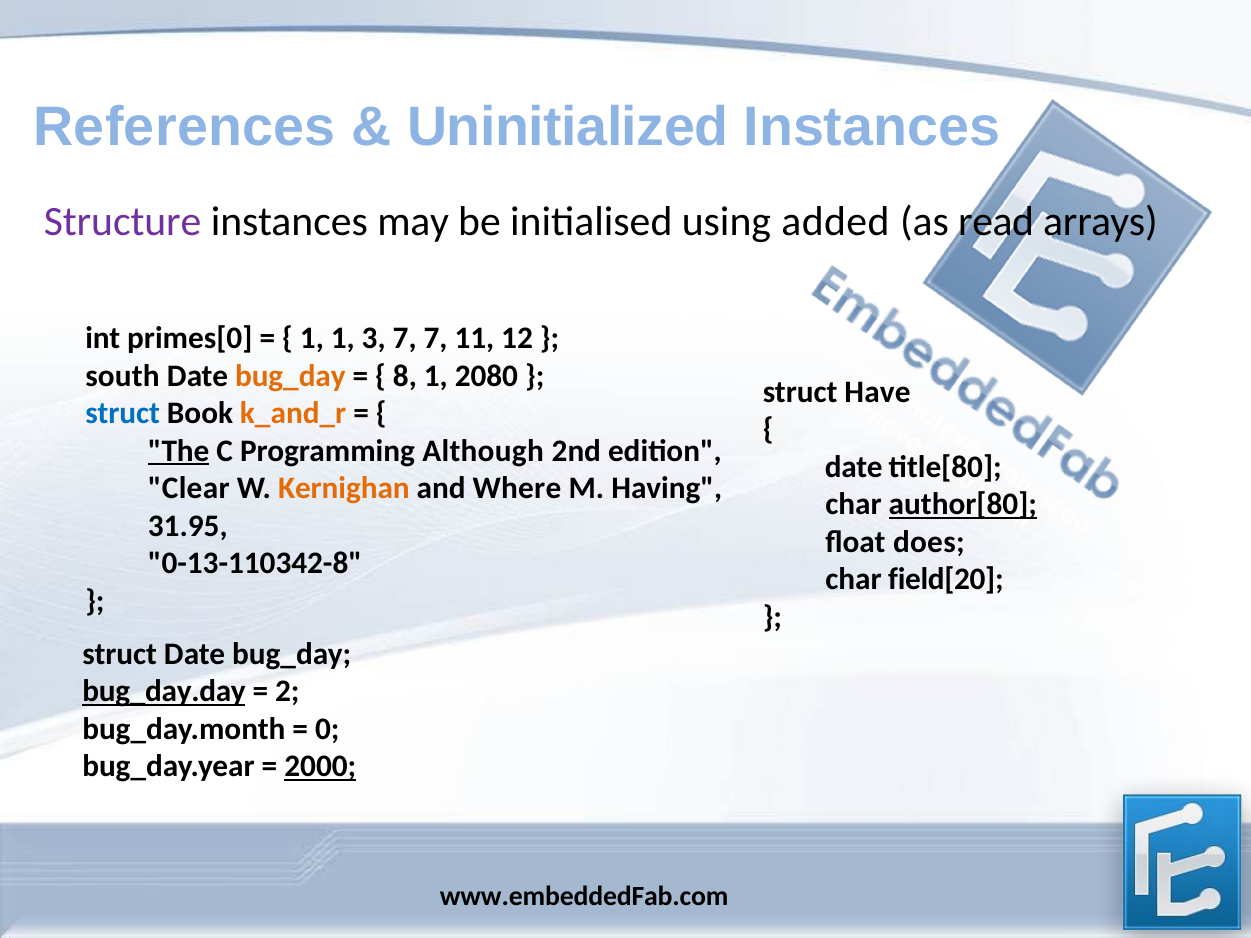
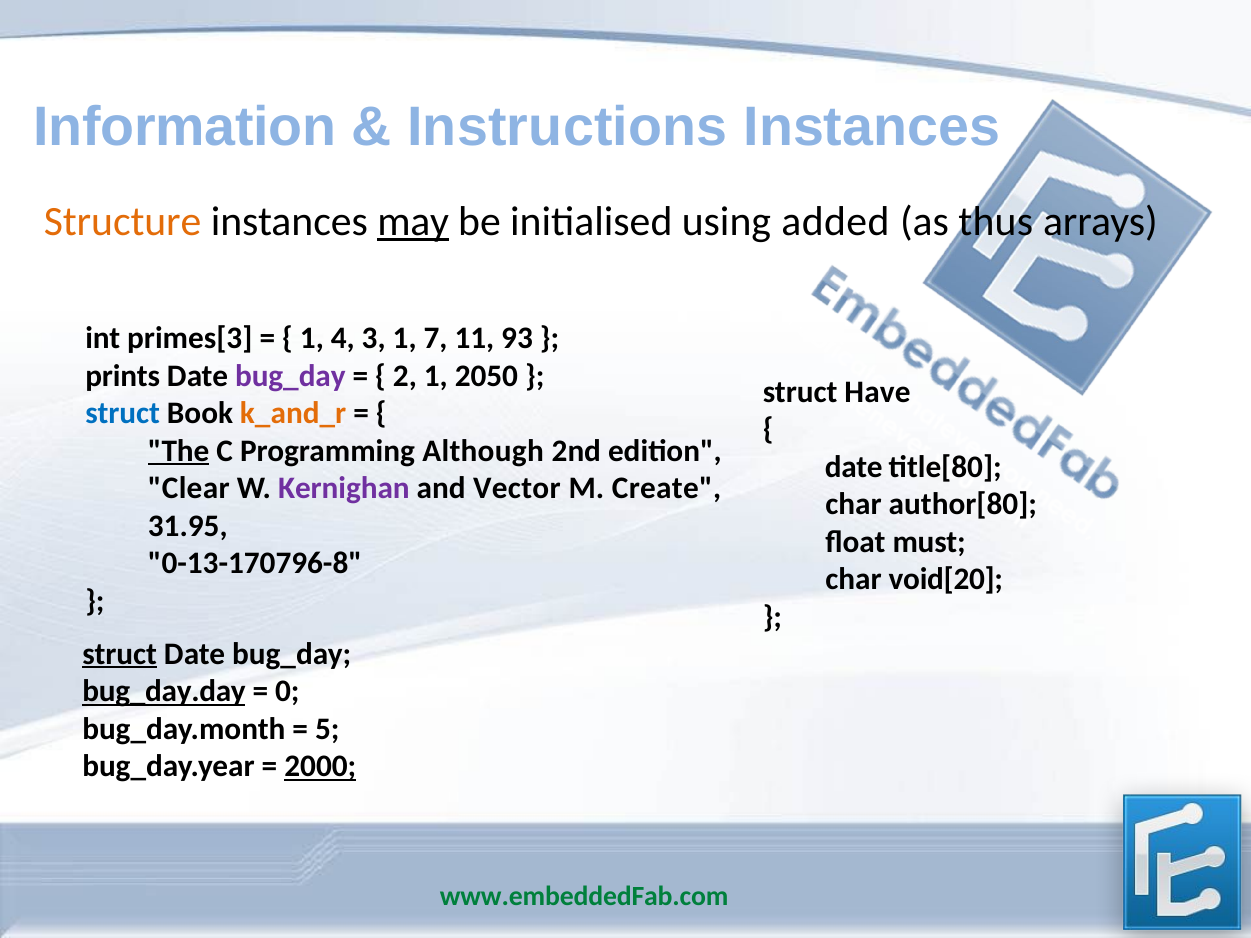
References: References -> Information
Uninitialized: Uninitialized -> Instructions
Structure colour: purple -> orange
may underline: none -> present
read: read -> thus
primes[0: primes[0 -> primes[3
1 1: 1 -> 4
3 7: 7 -> 1
12: 12 -> 93
south: south -> prints
bug_day at (290, 376) colour: orange -> purple
8: 8 -> 2
2080: 2080 -> 2050
Kernighan colour: orange -> purple
Where: Where -> Vector
Having: Having -> Create
author[80 underline: present -> none
does: does -> must
0-13-110342-8: 0-13-110342-8 -> 0-13-170796-8
field[20: field[20 -> void[20
struct at (120, 654) underline: none -> present
2: 2 -> 0
0: 0 -> 5
www.embeddedFab.com colour: black -> green
